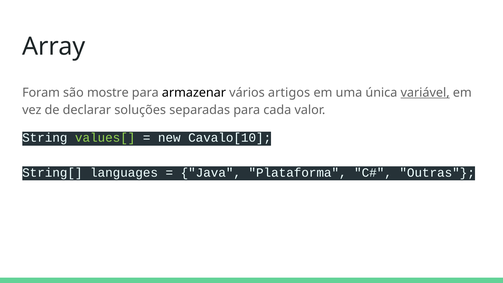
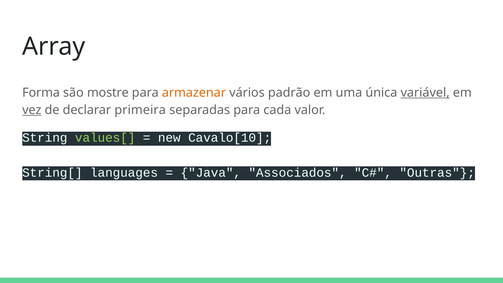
Foram: Foram -> Forma
armazenar colour: black -> orange
artigos: artigos -> padrão
vez underline: none -> present
soluções: soluções -> primeira
Plataforma: Plataforma -> Associados
